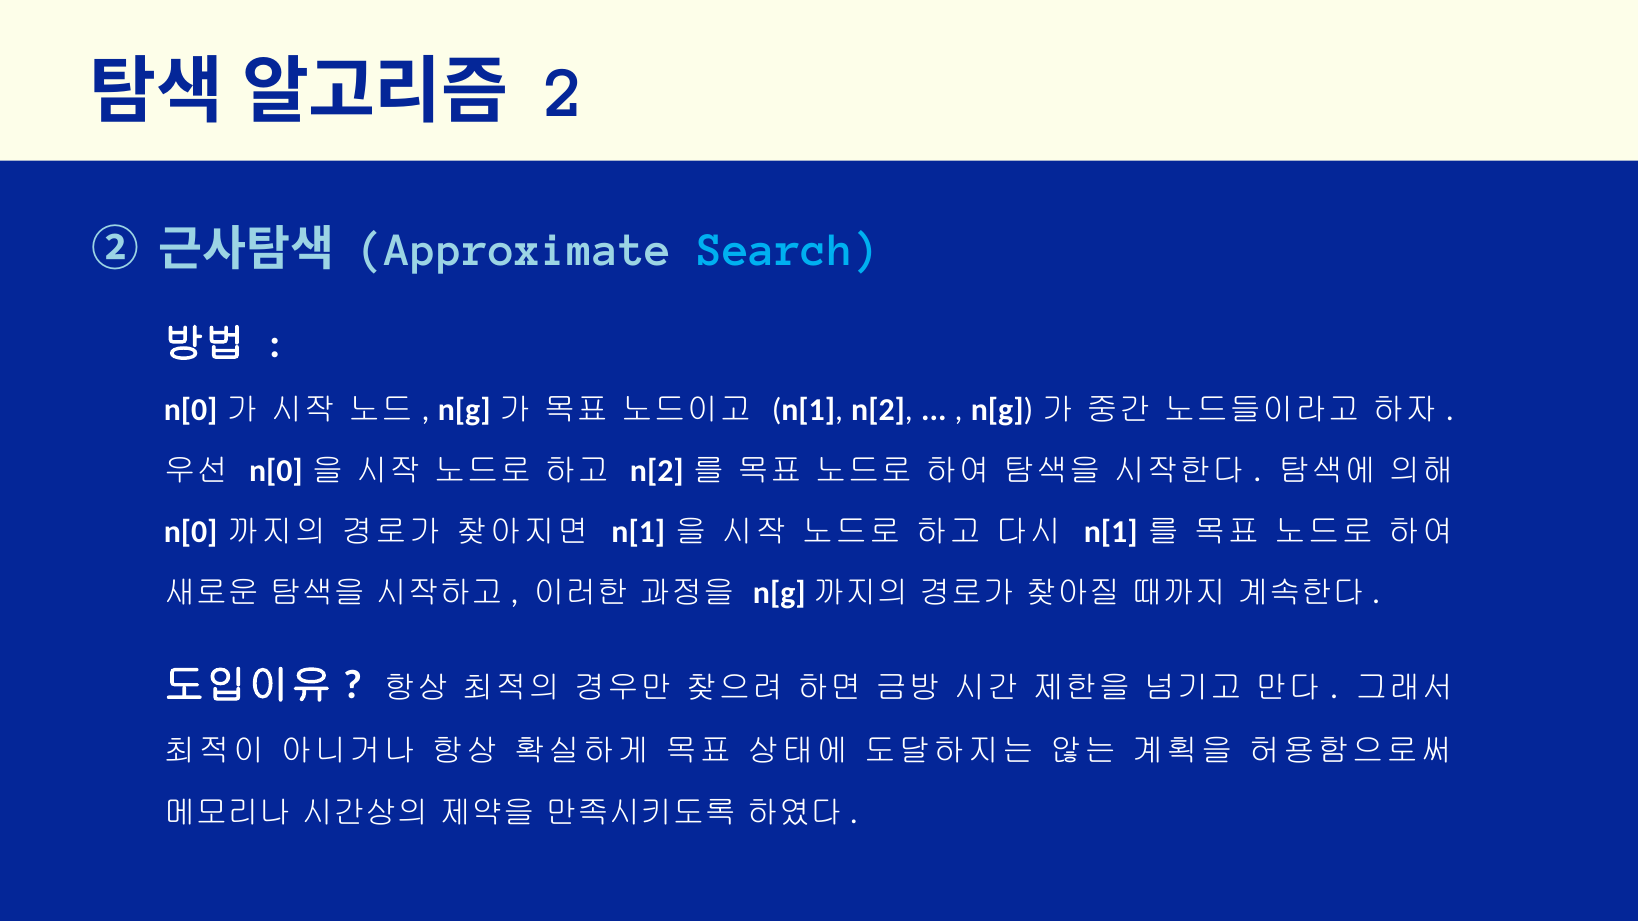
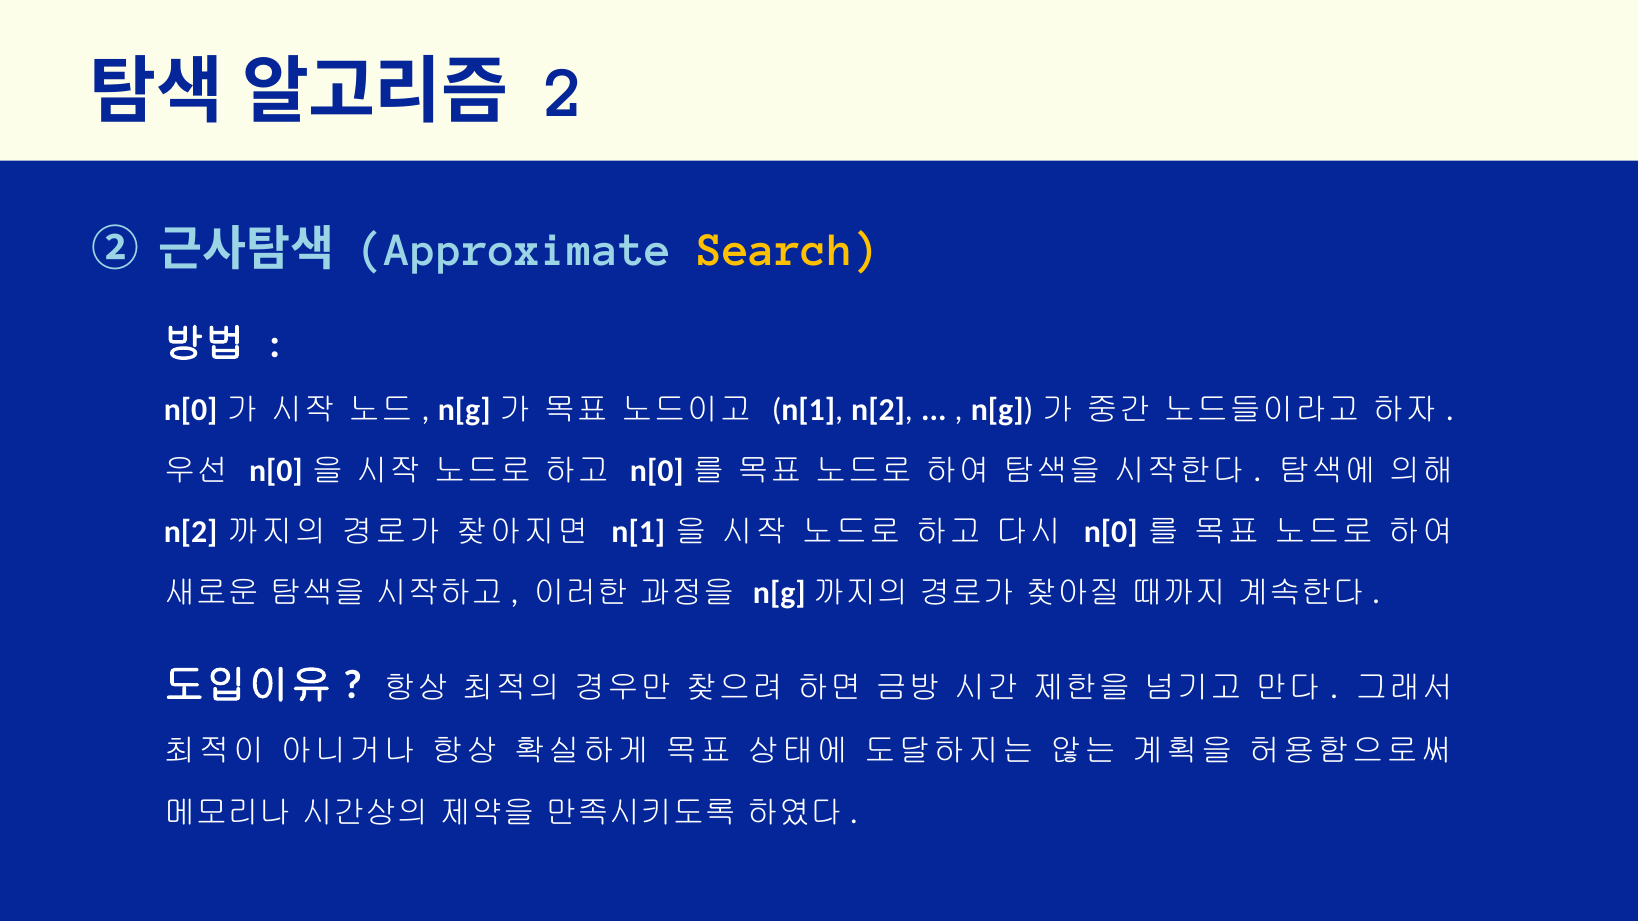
Search colour: light blue -> yellow
n[2 at (657, 471): n[2 -> n[0
n[0 at (191, 532): n[0 -> n[2
n[1 at (1111, 532): n[1 -> n[0
